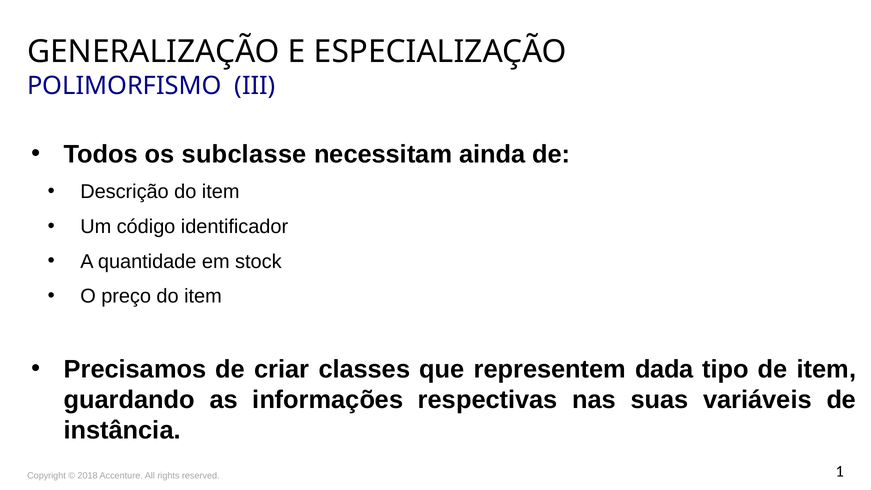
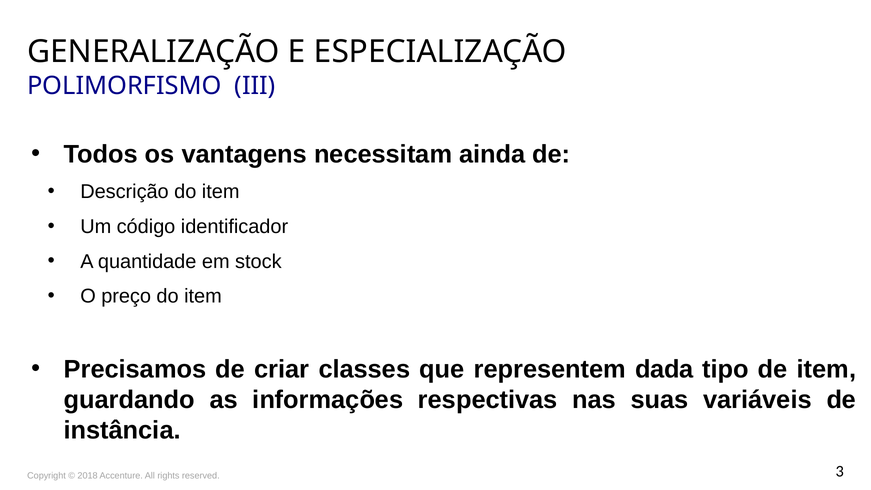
subclasse: subclasse -> vantagens
1: 1 -> 3
